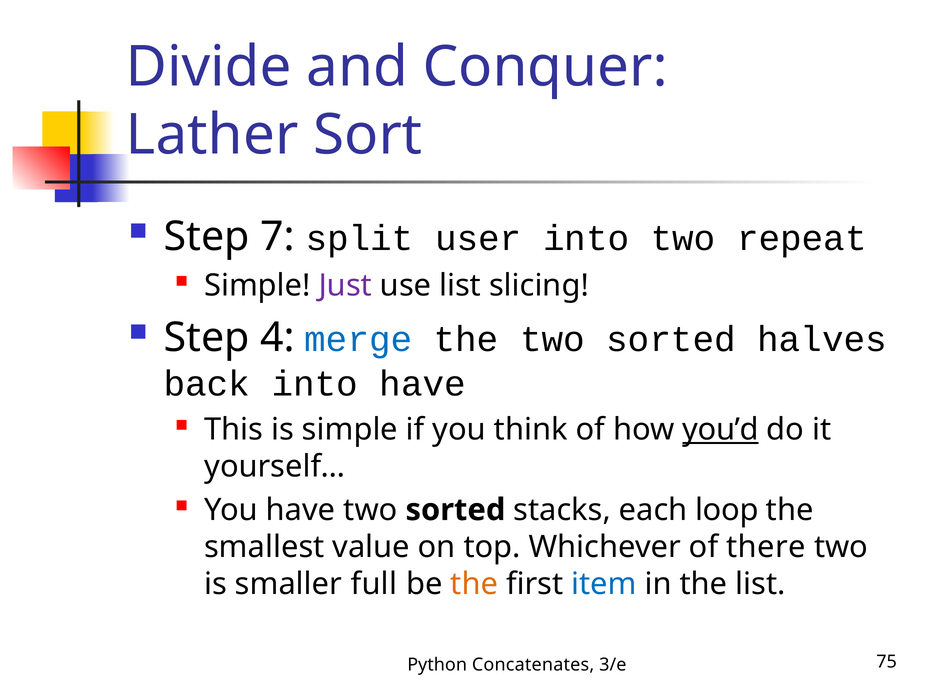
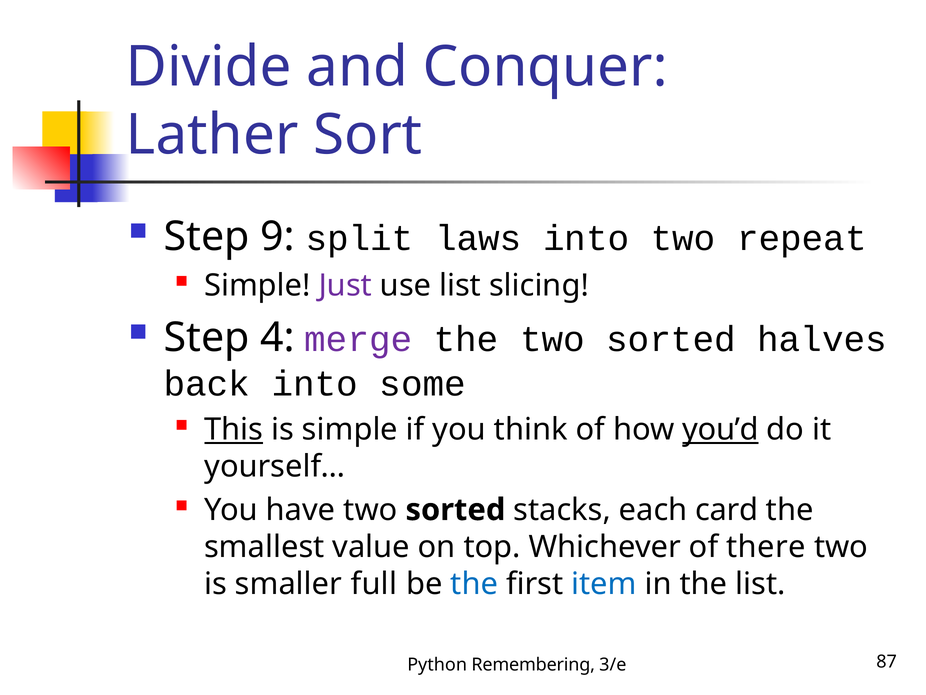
7: 7 -> 9
user: user -> laws
merge colour: blue -> purple
into have: have -> some
This underline: none -> present
loop: loop -> card
the at (474, 584) colour: orange -> blue
Concatenates: Concatenates -> Remembering
75: 75 -> 87
